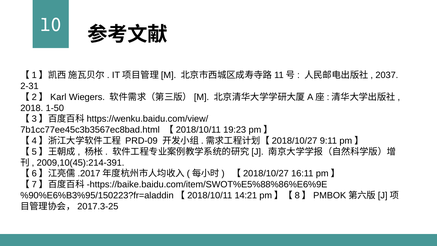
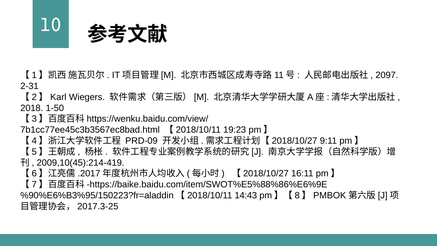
2037: 2037 -> 2097
2009,10(45):214-391: 2009,10(45):214-391 -> 2009,10(45):214-419
14:21: 14:21 -> 14:43
